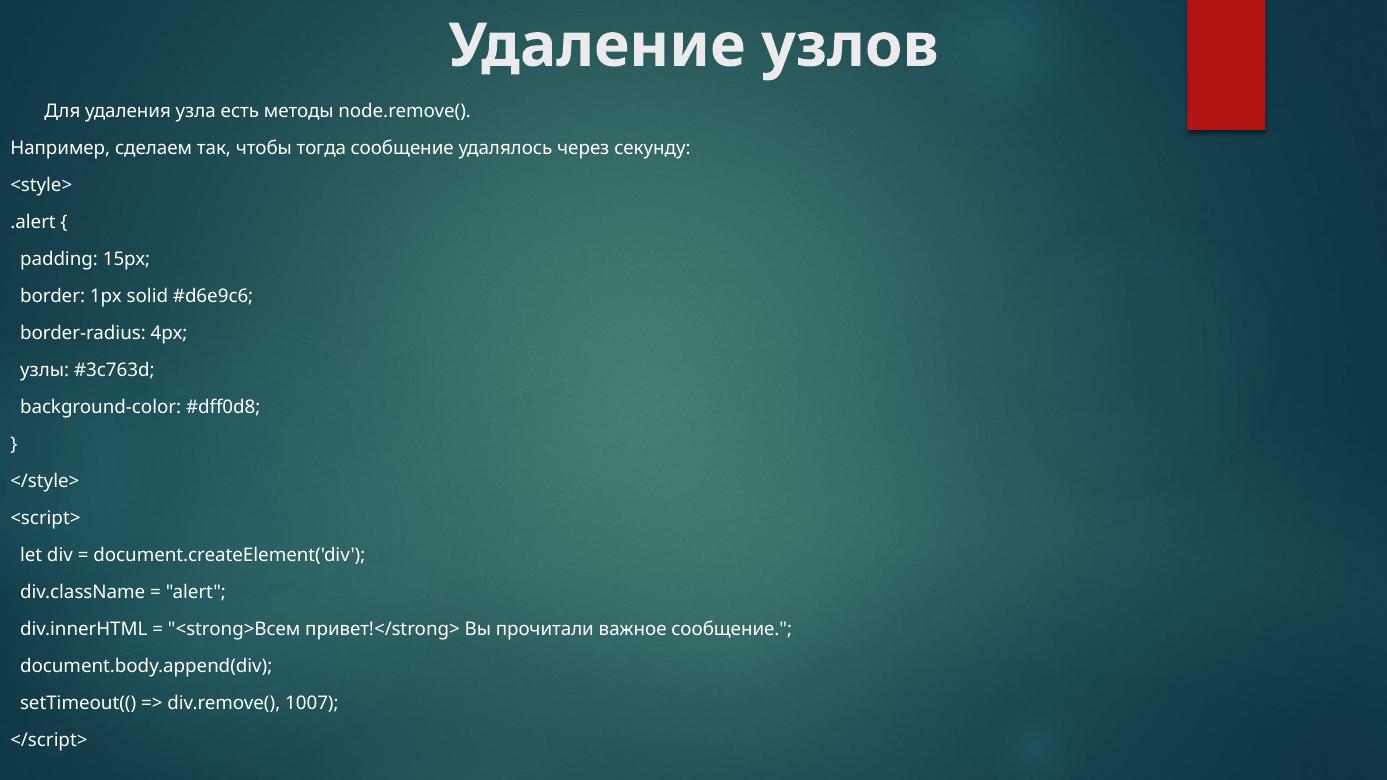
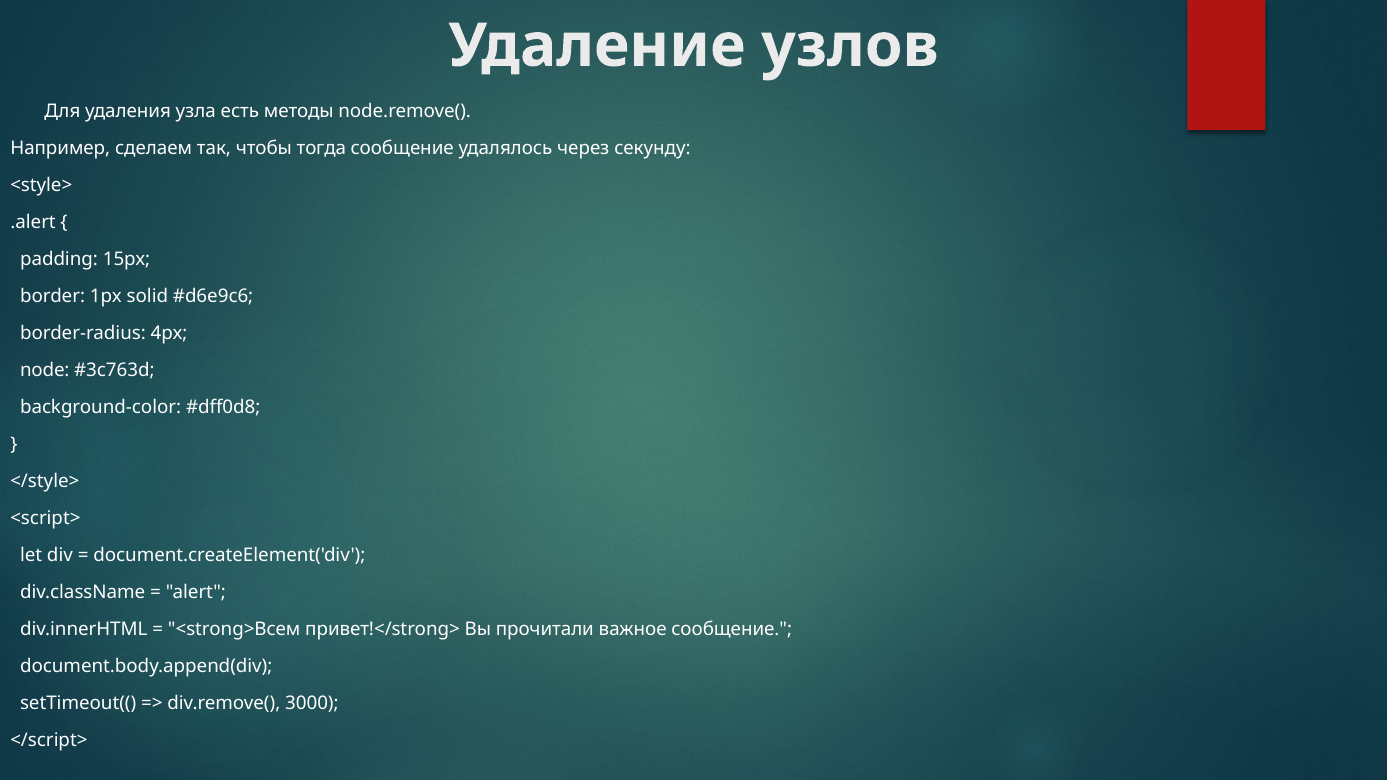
узлы: узлы -> node
1007: 1007 -> 3000
